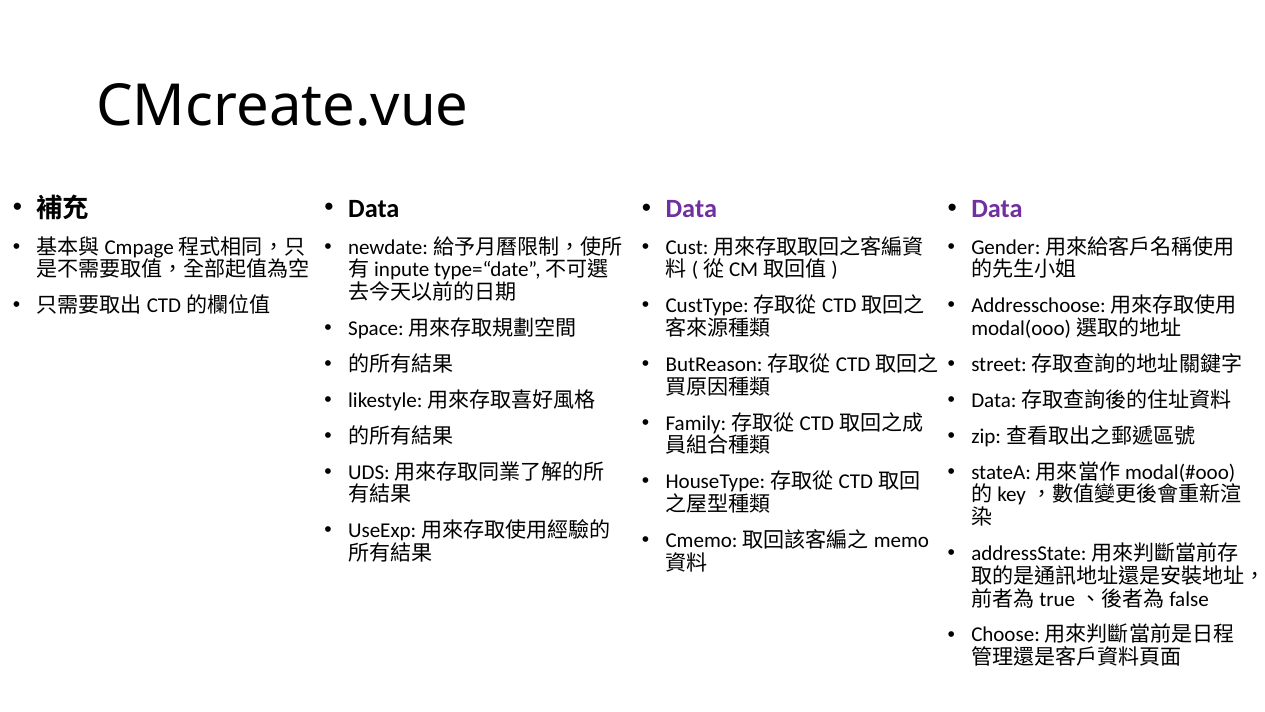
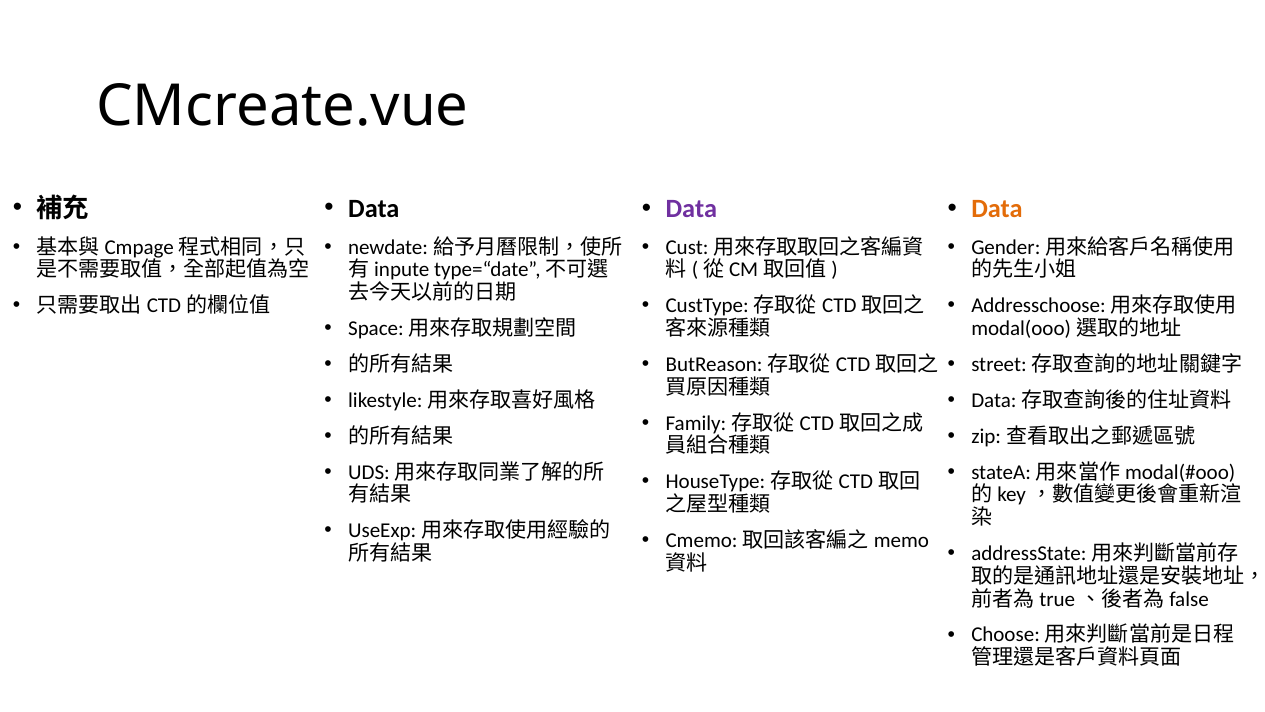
Data at (997, 208) colour: purple -> orange
